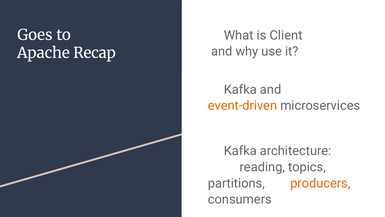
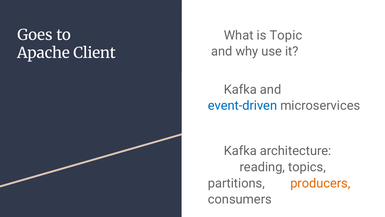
Client: Client -> Topic
Recap: Recap -> Client
event-driven colour: orange -> blue
